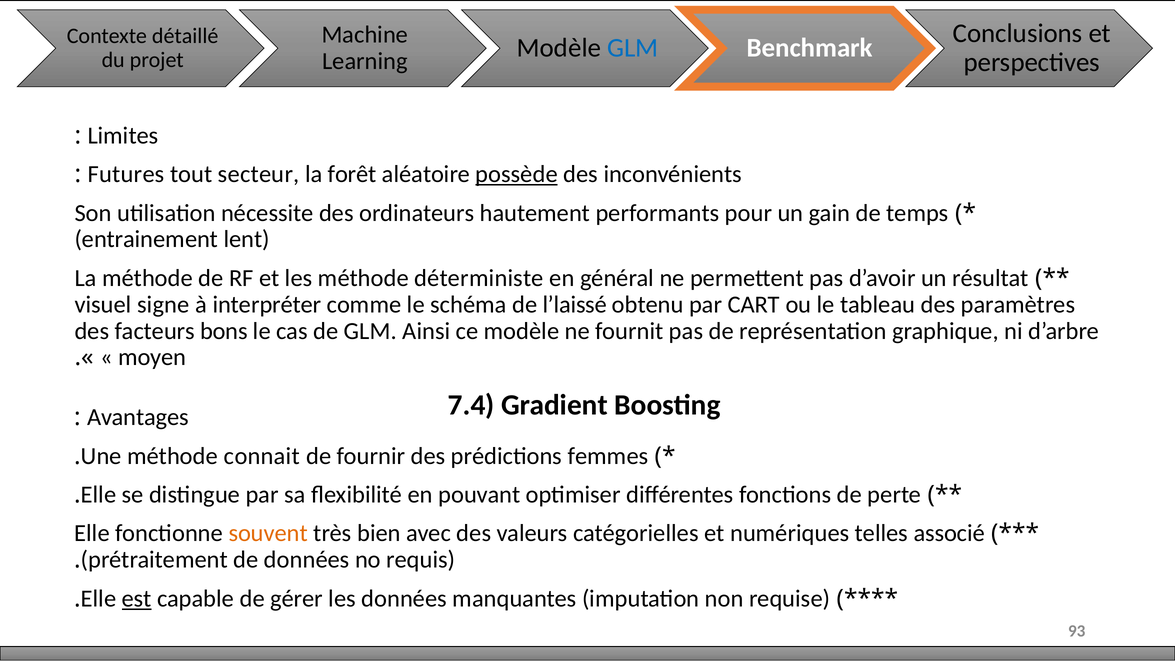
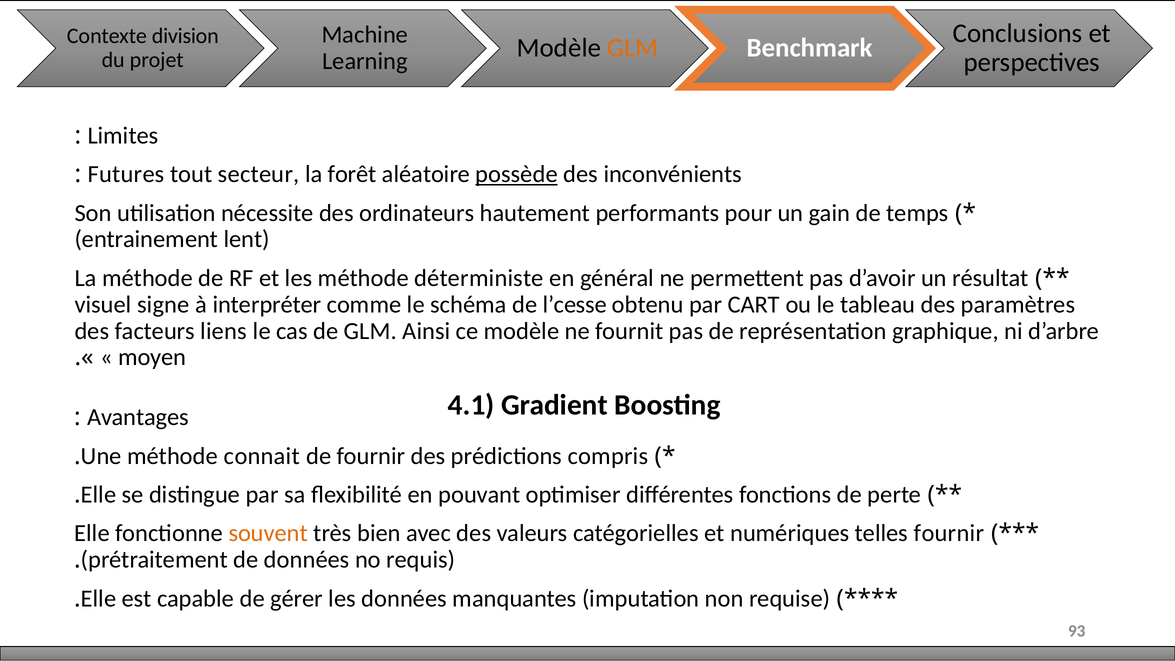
détaillé: détaillé -> division
GLM at (633, 48) colour: blue -> orange
l’laissé: l’laissé -> l’cesse
bons: bons -> liens
7.4: 7.4 -> 4.1
femmes: femmes -> compris
telles associé: associé -> fournir
est underline: present -> none
